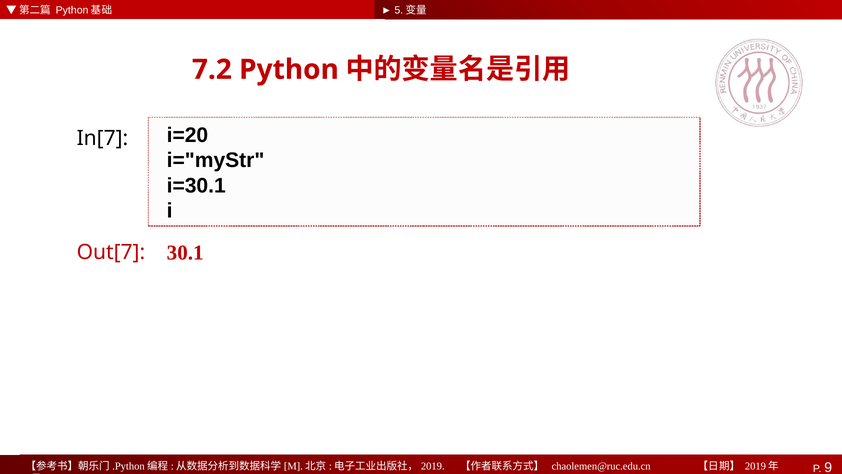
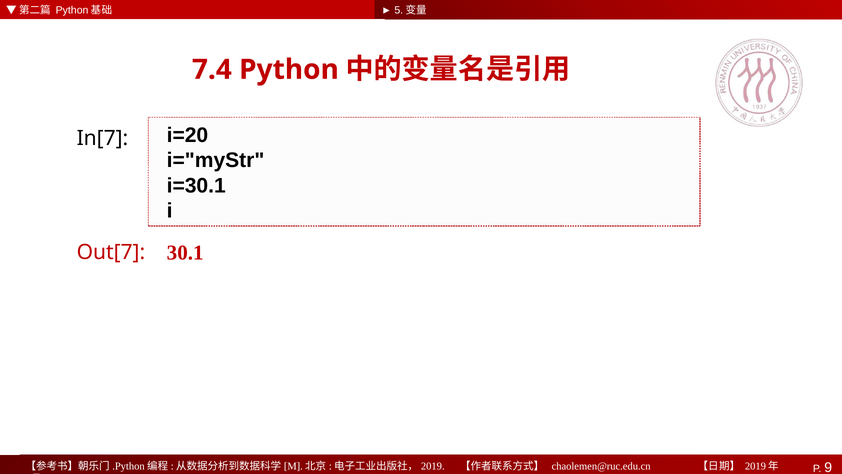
7.2: 7.2 -> 7.4
